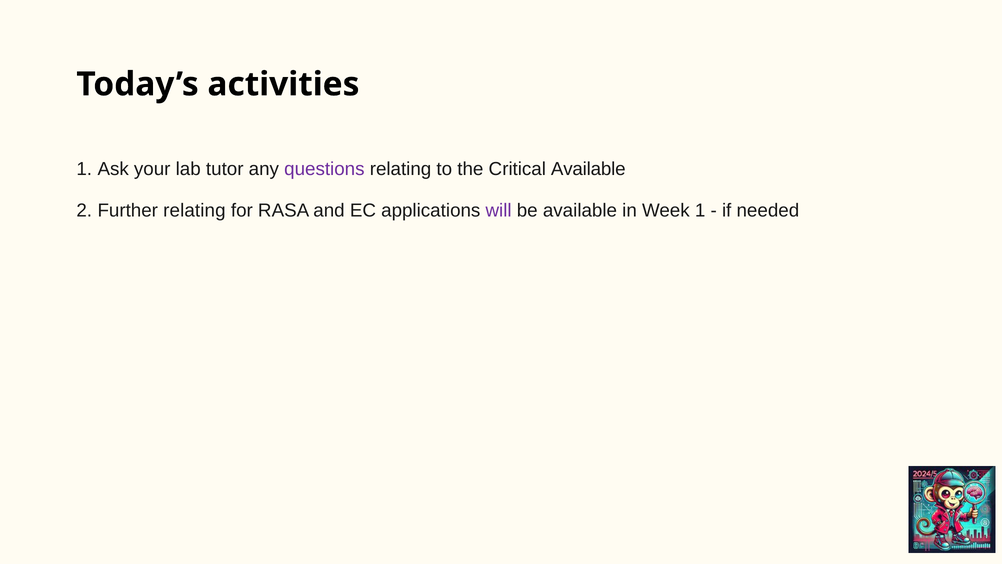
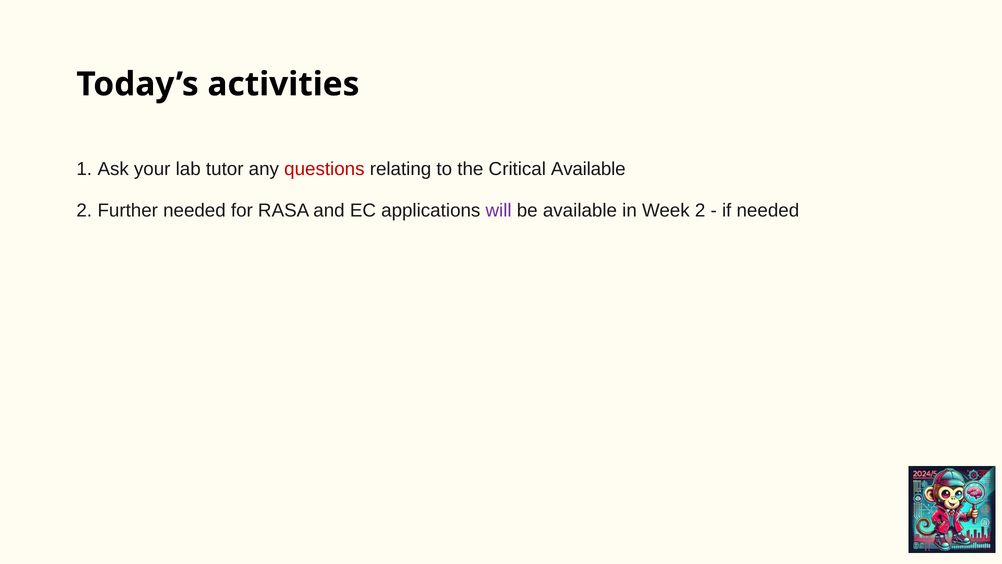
questions colour: purple -> red
Further relating: relating -> needed
Week 1: 1 -> 2
